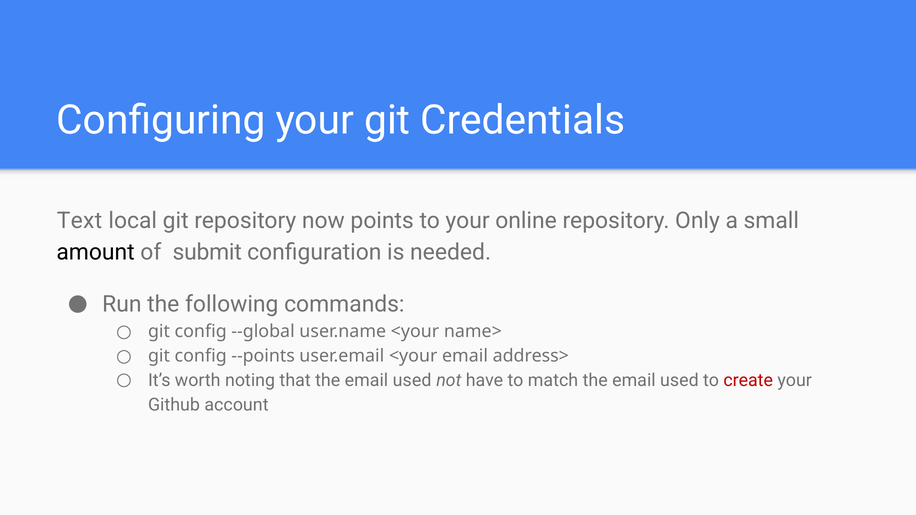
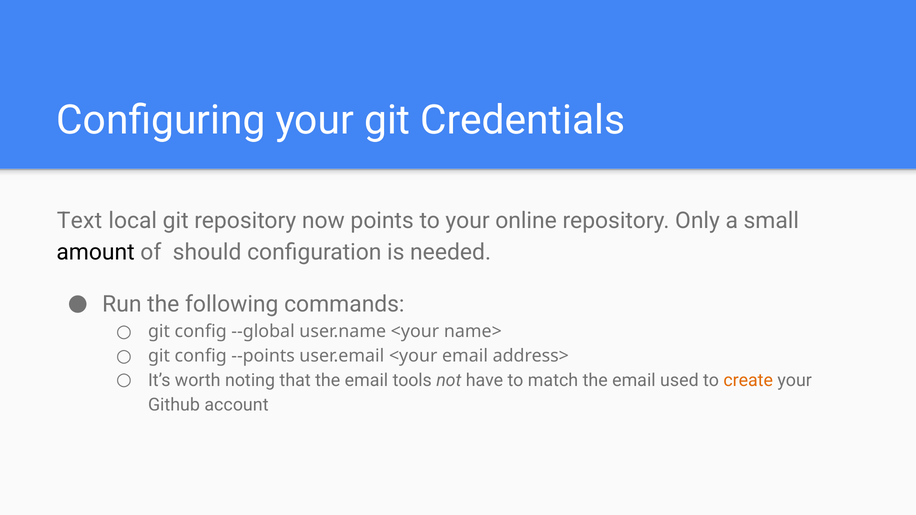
submit: submit -> should
that the email used: used -> tools
create colour: red -> orange
